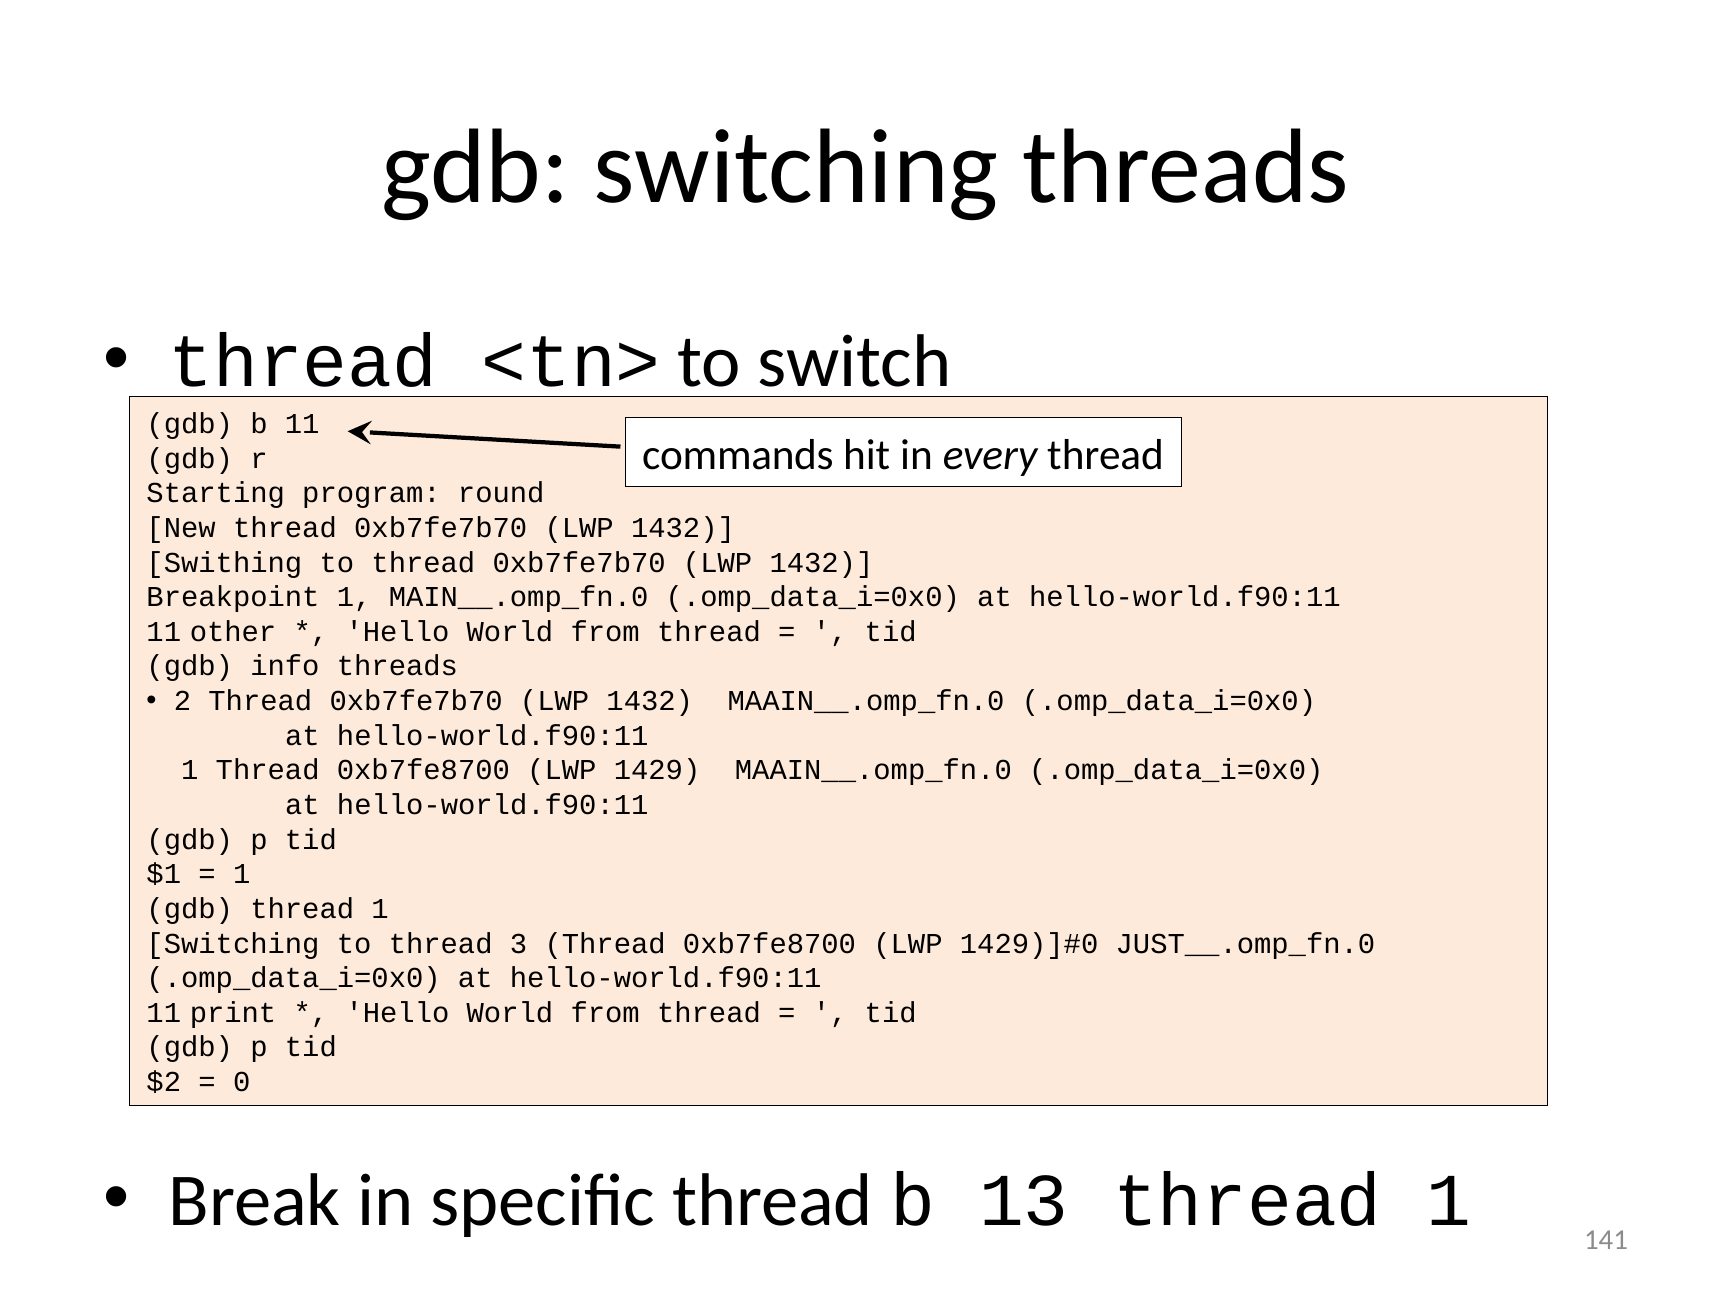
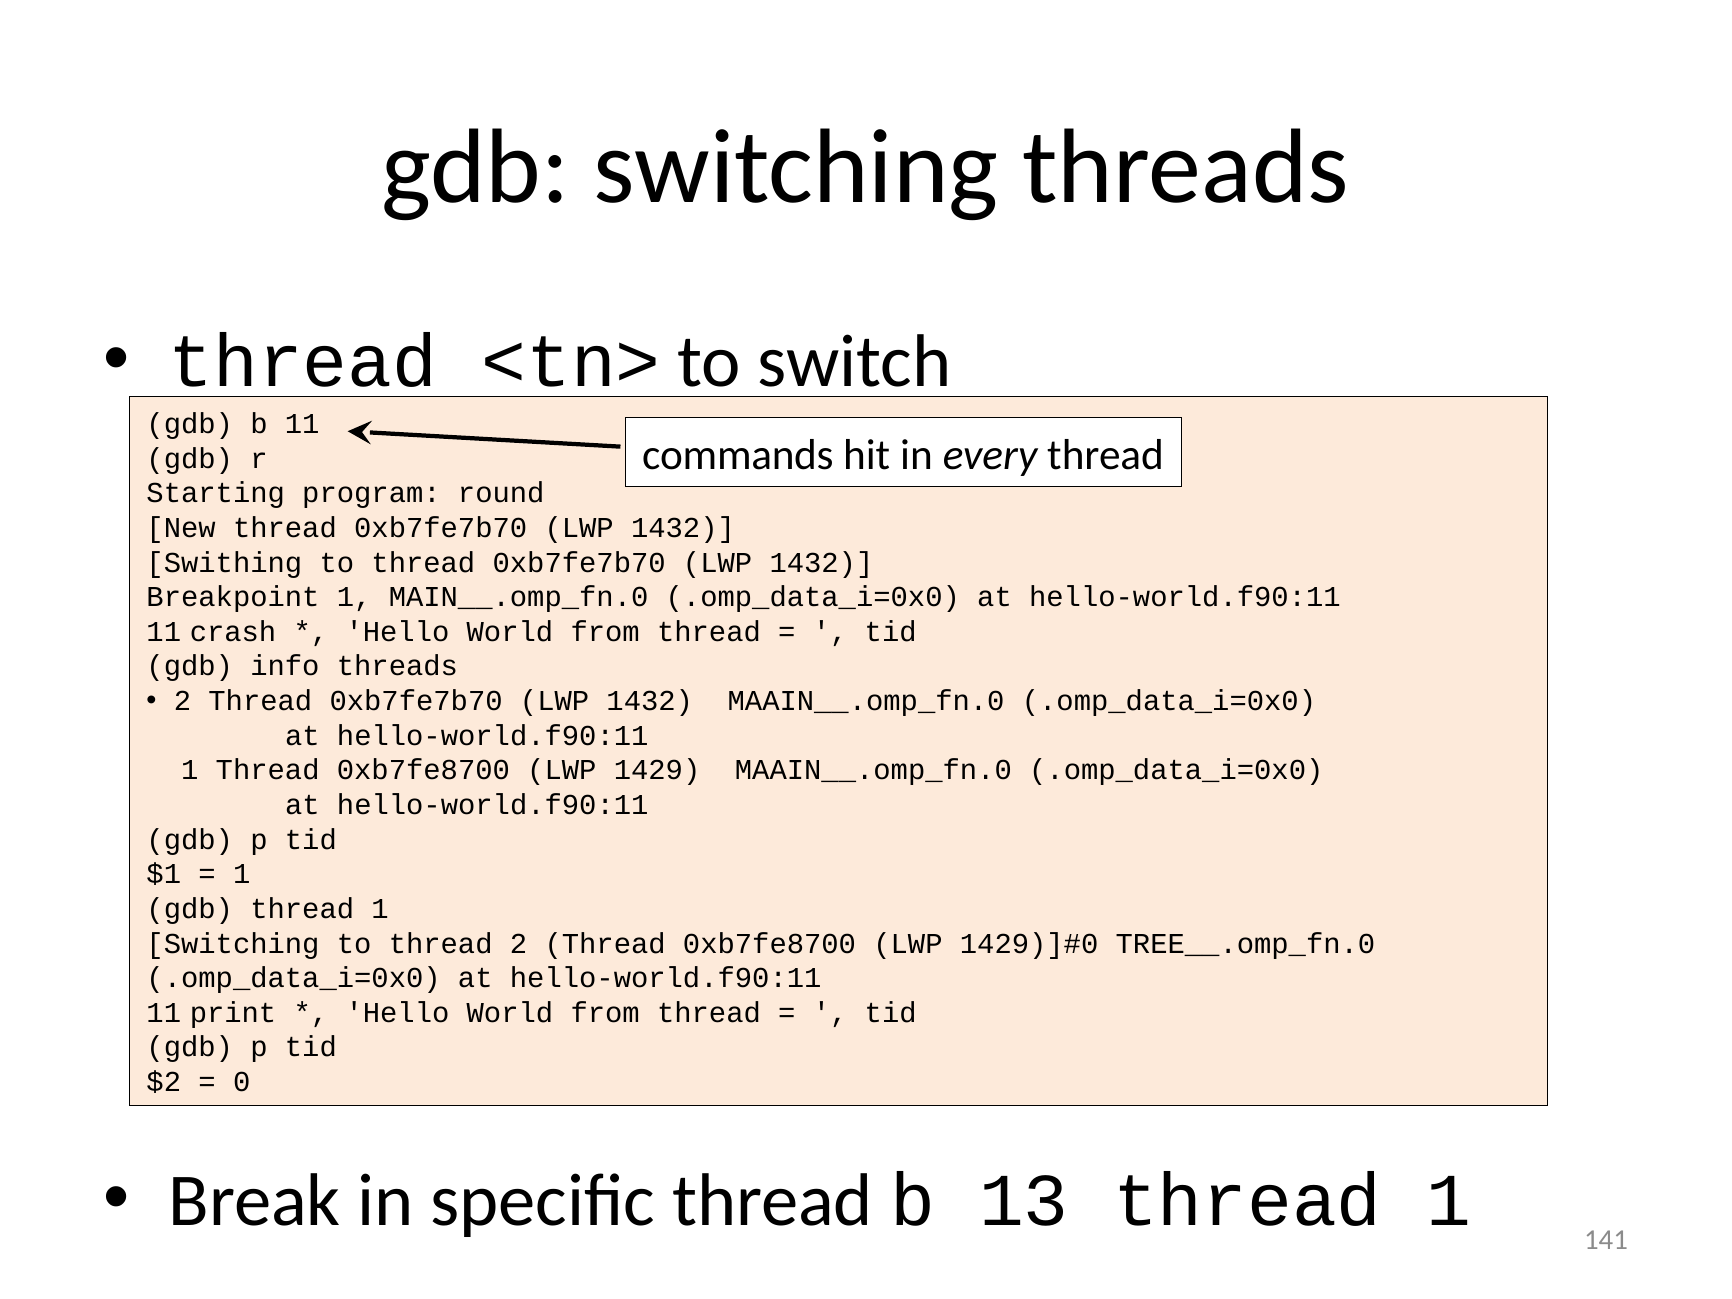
other: other -> crash
thread 3: 3 -> 2
JUST__.omp_fn.0: JUST__.omp_fn.0 -> TREE__.omp_fn.0
